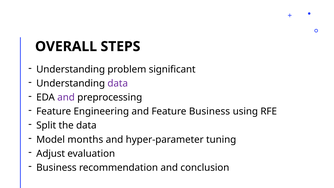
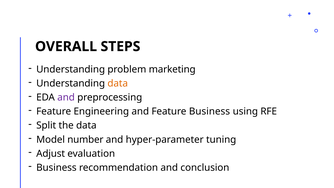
significant: significant -> marketing
data at (118, 83) colour: purple -> orange
months: months -> number
